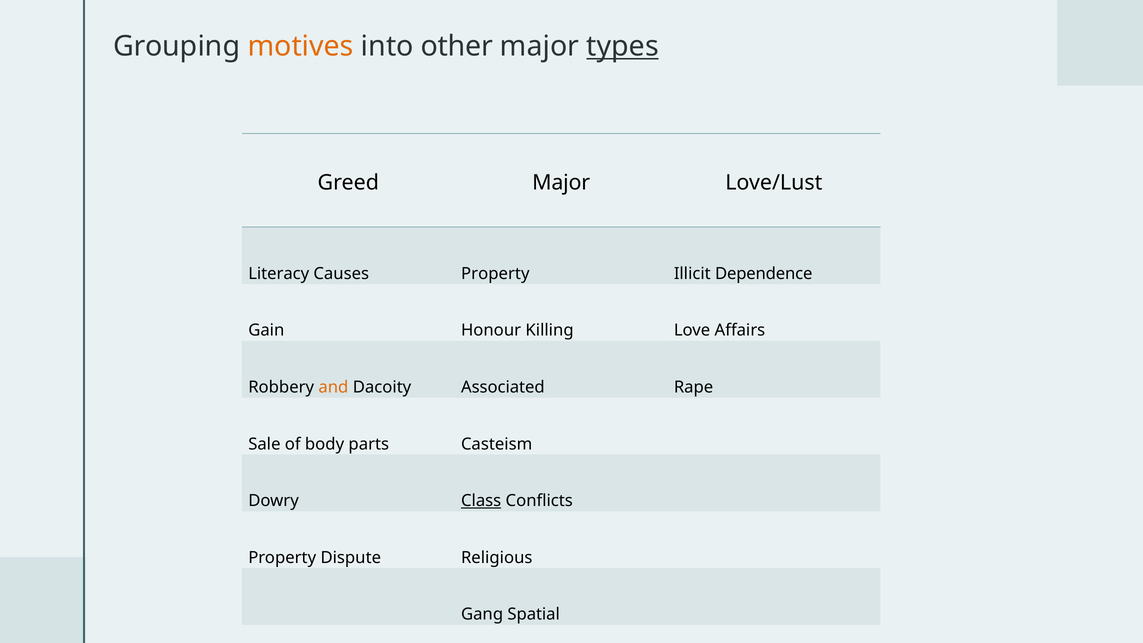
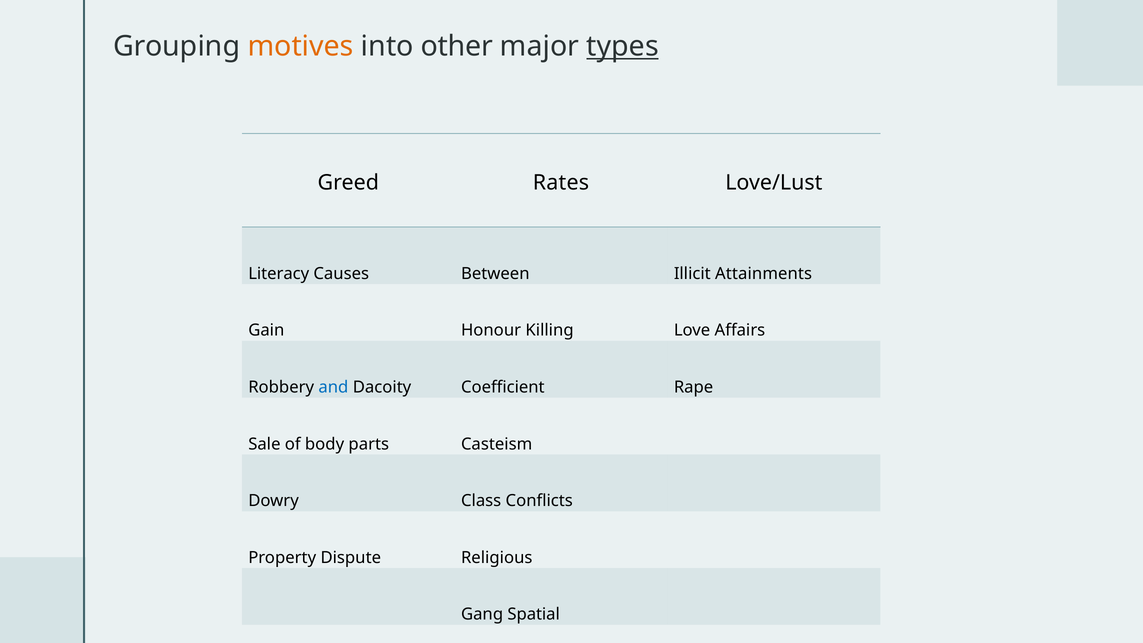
Greed Major: Major -> Rates
Causes Property: Property -> Between
Dependence: Dependence -> Attainments
and colour: orange -> blue
Associated: Associated -> Coefficient
Class underline: present -> none
